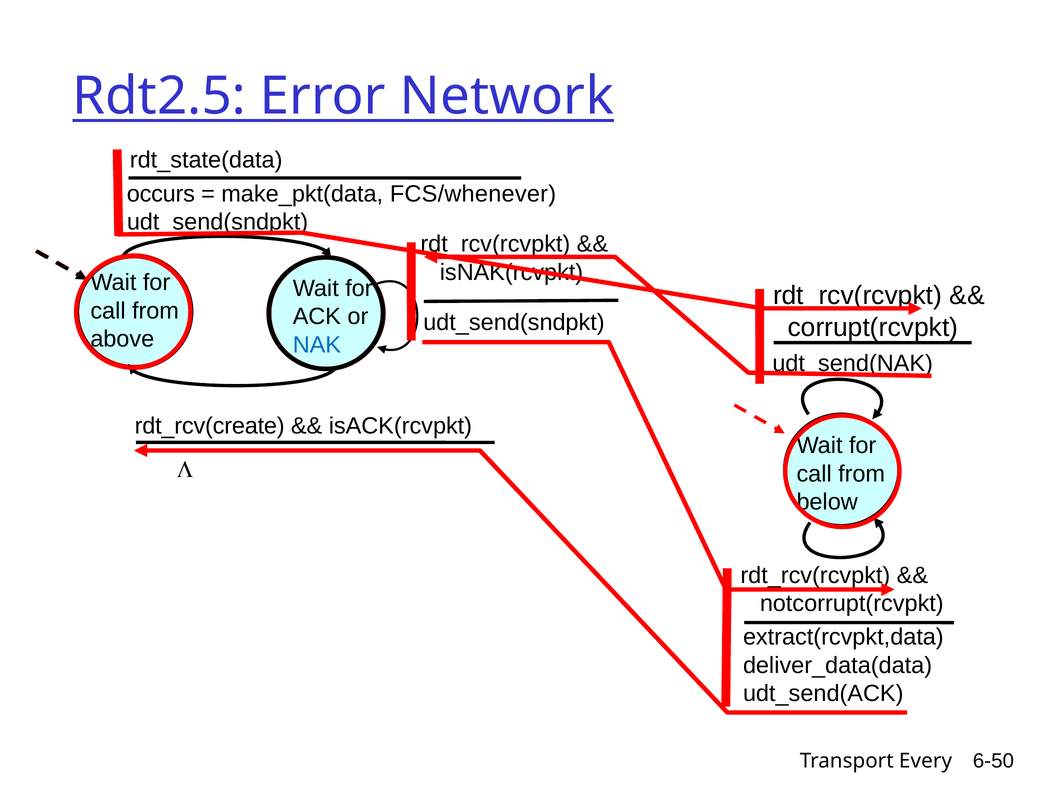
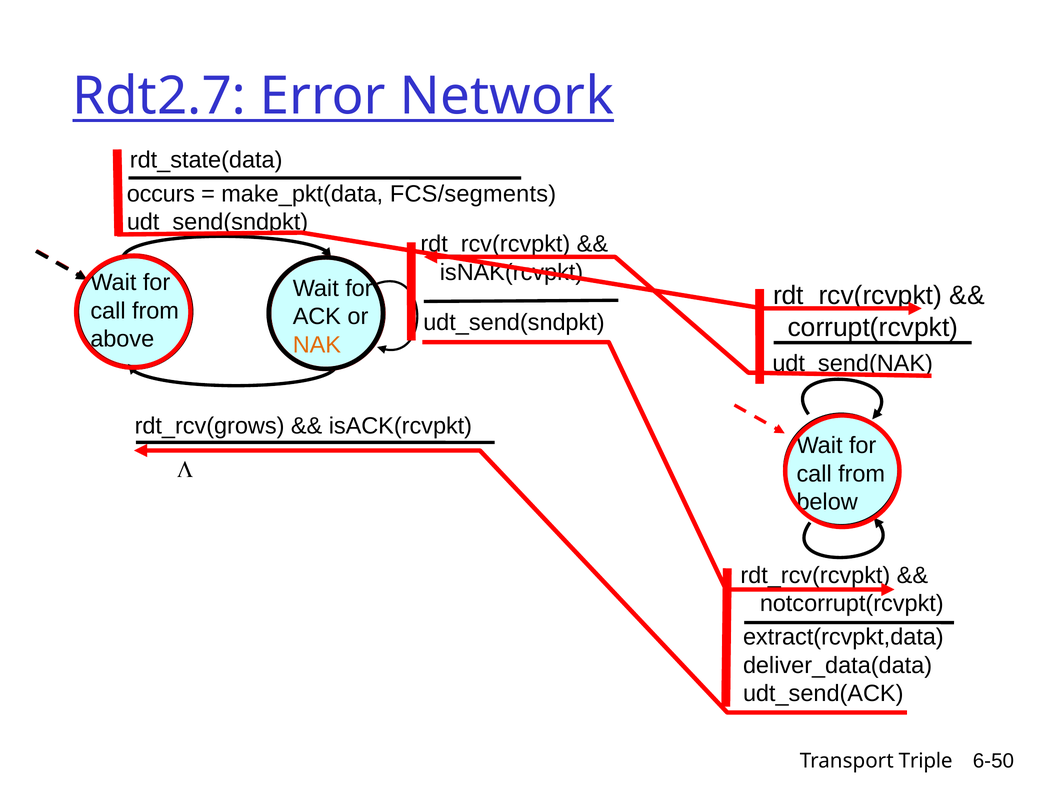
Rdt2.5: Rdt2.5 -> Rdt2.7
FCS/whenever: FCS/whenever -> FCS/segments
NAK colour: blue -> orange
rdt_rcv(create: rdt_rcv(create -> rdt_rcv(grows
Every: Every -> Triple
